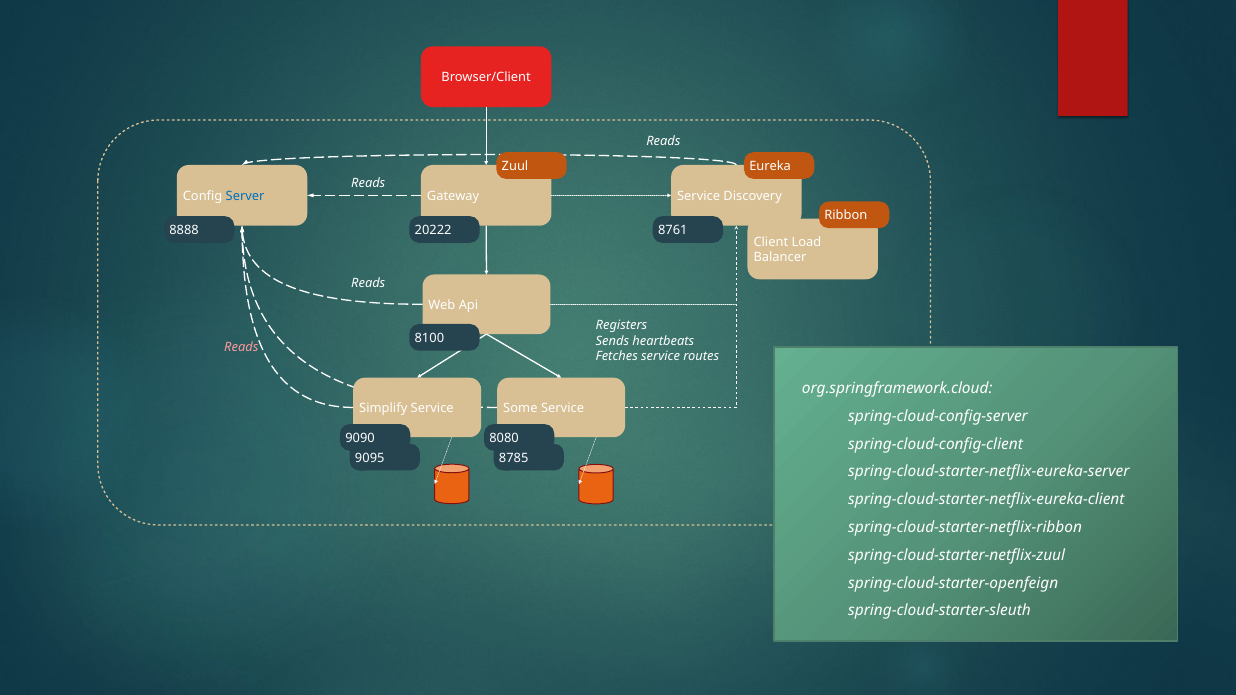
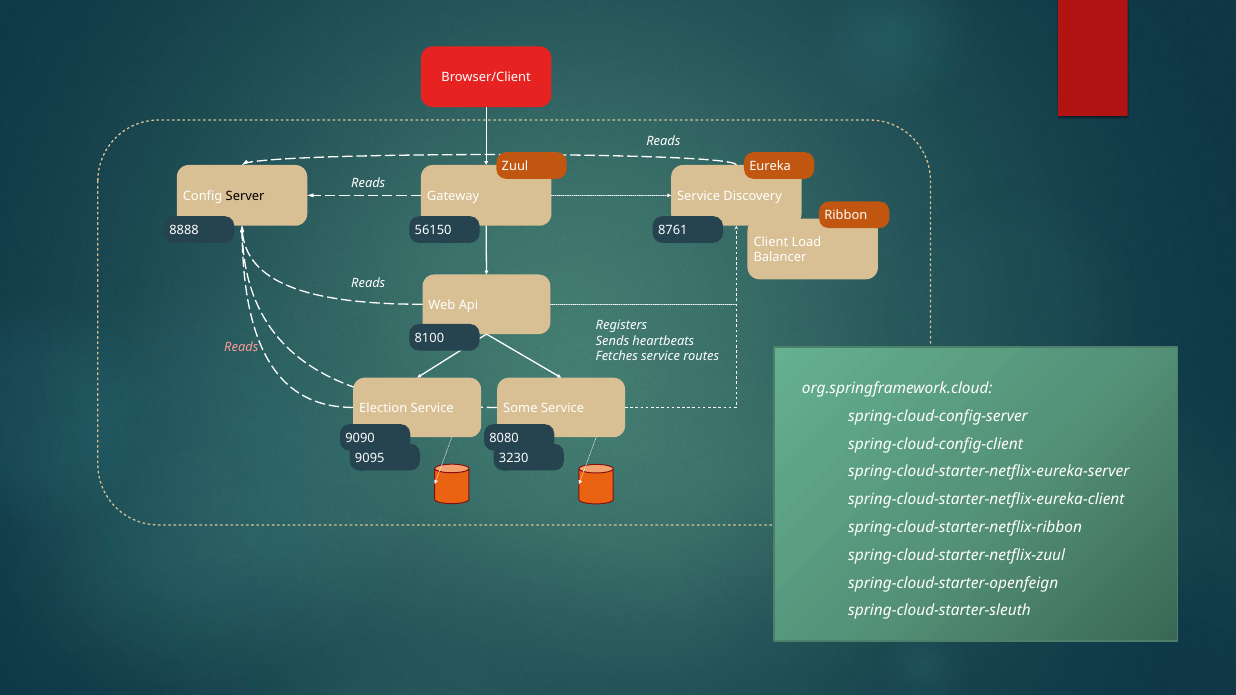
Server colour: blue -> black
20222: 20222 -> 56150
Simplify: Simplify -> Election
8785: 8785 -> 3230
